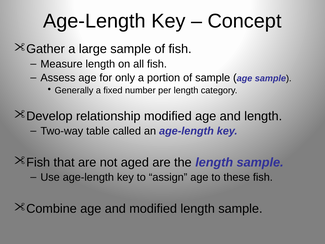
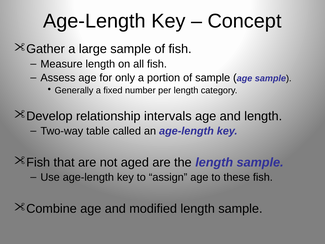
relationship modified: modified -> intervals
